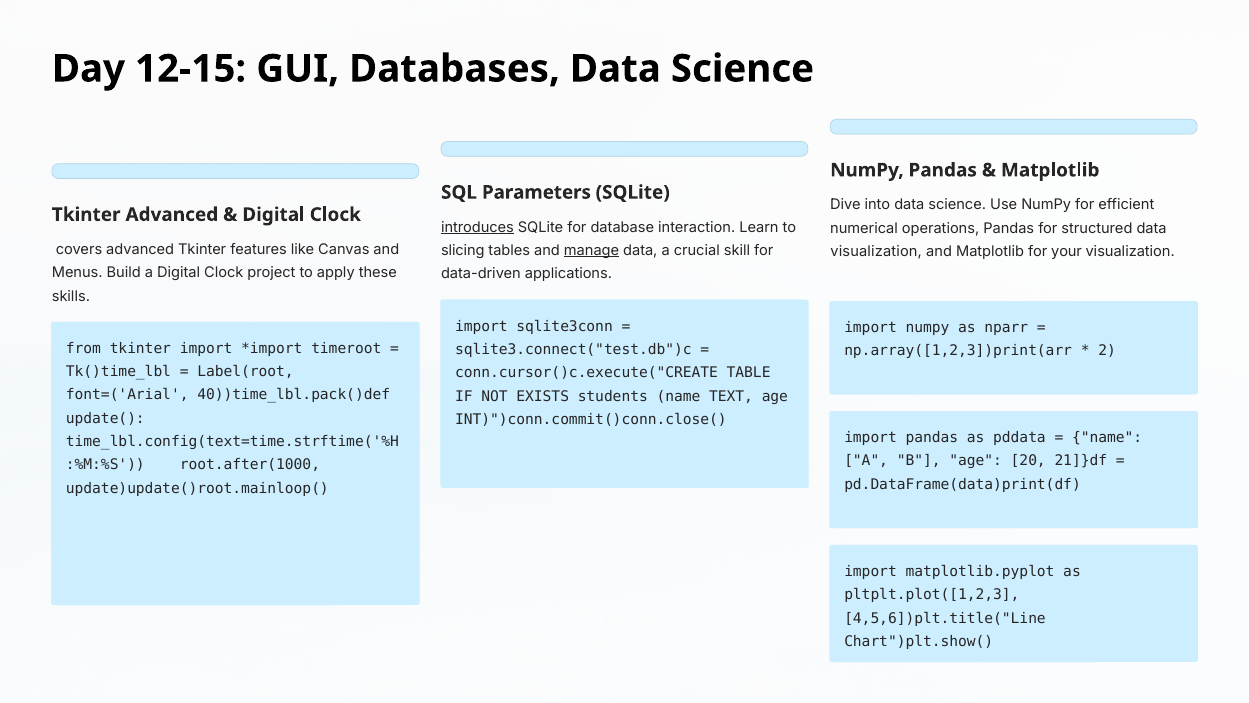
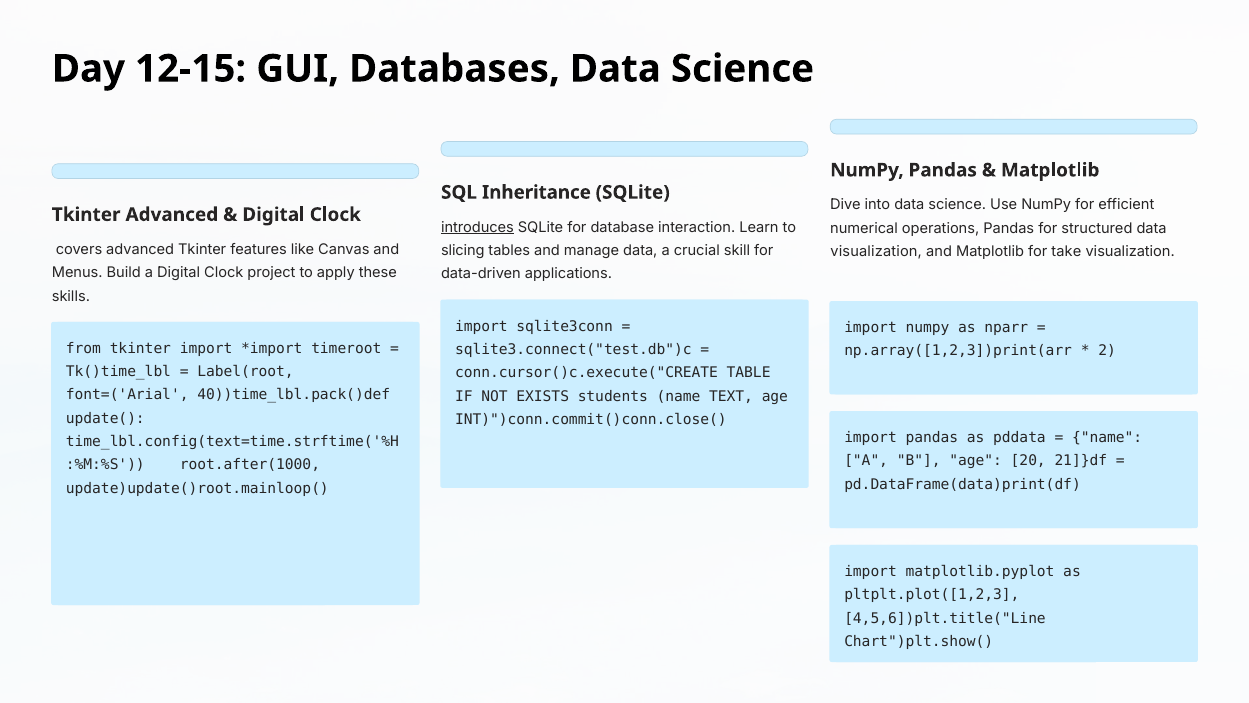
Parameters: Parameters -> Inheritance
manage underline: present -> none
your: your -> take
